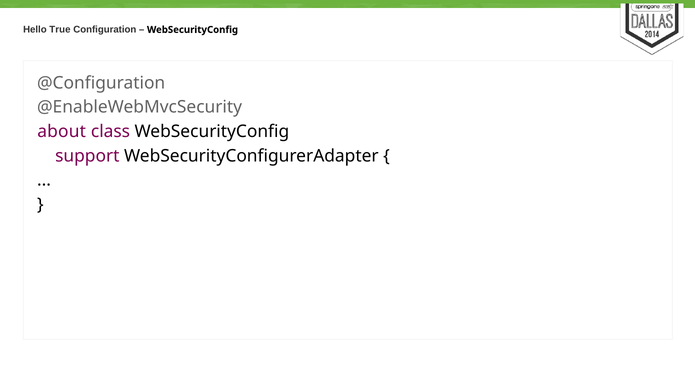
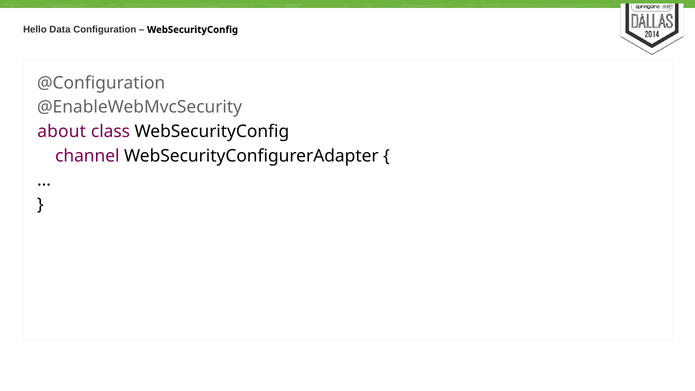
True: True -> Data
support: support -> channel
